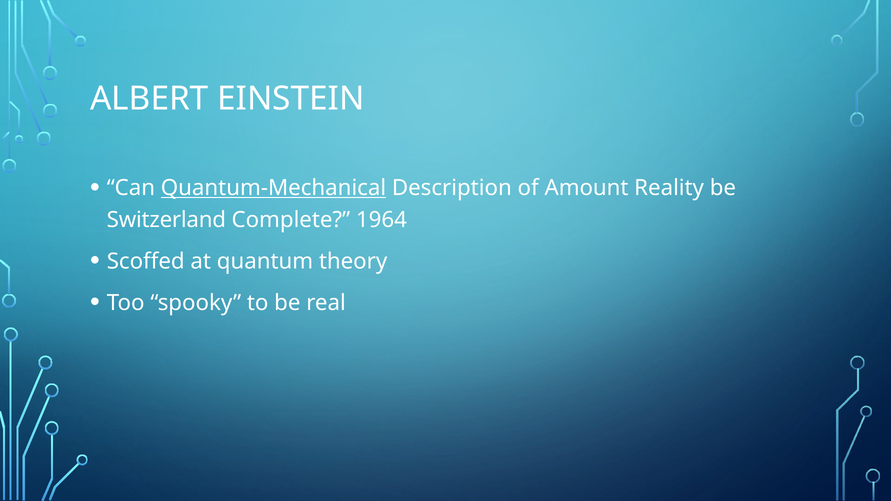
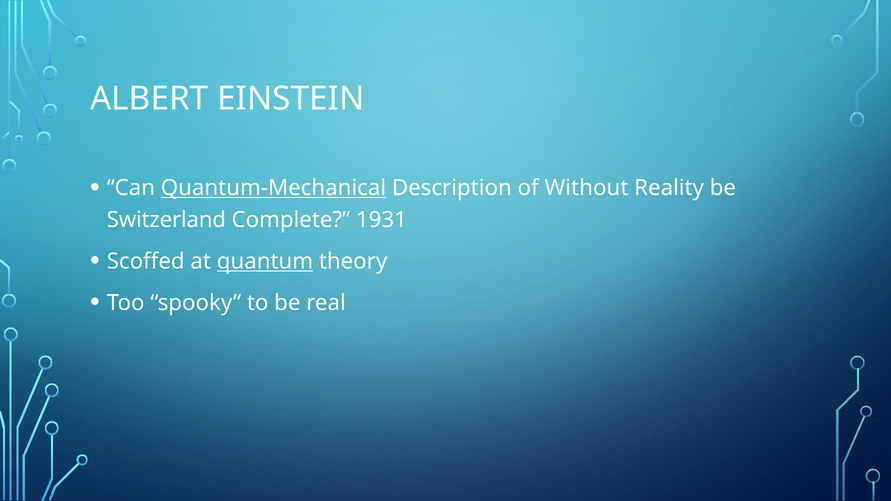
Amount: Amount -> Without
1964: 1964 -> 1931
quantum underline: none -> present
